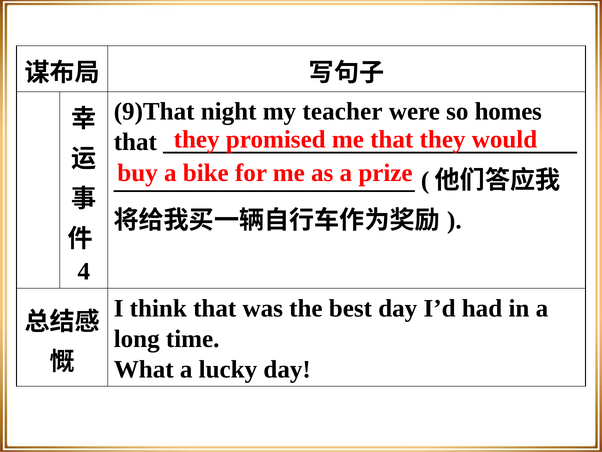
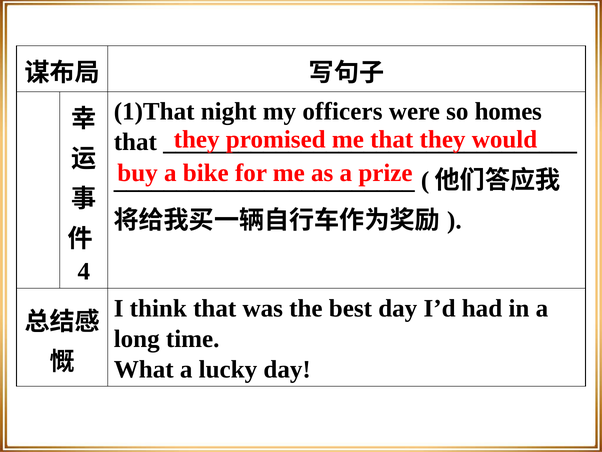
9)That: 9)That -> 1)That
teacher: teacher -> officers
